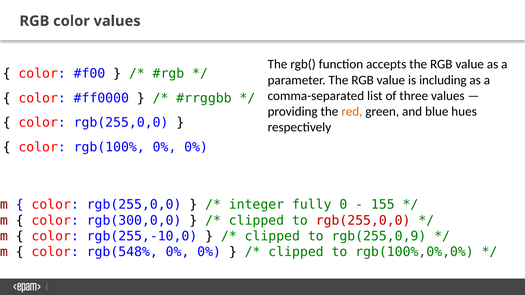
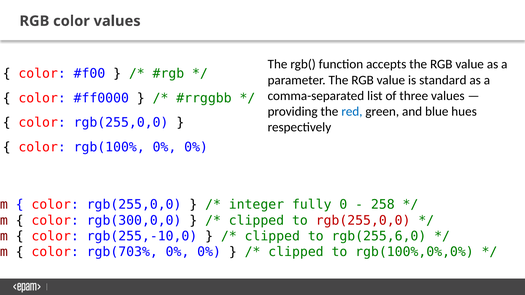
including: including -> standard
red colour: orange -> blue
155: 155 -> 258
rgb(255,0,9: rgb(255,0,9 -> rgb(255,6,0
rgb(548%: rgb(548% -> rgb(703%
